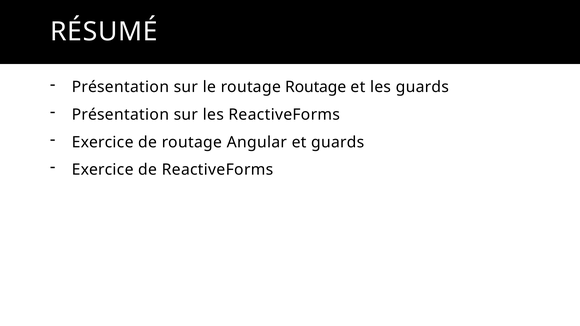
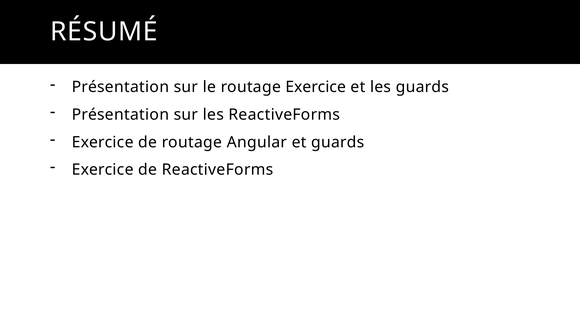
routage Routage: Routage -> Exercice
